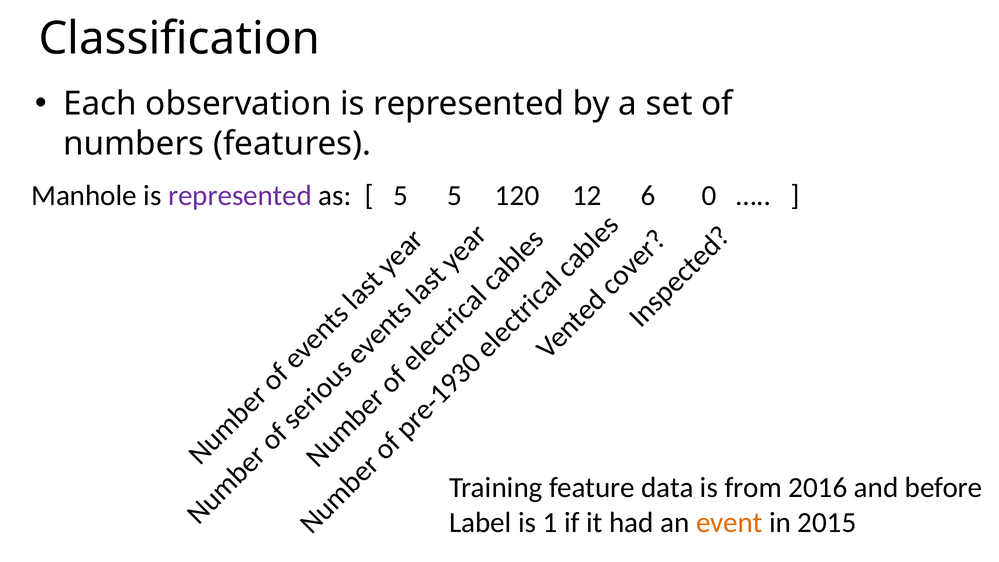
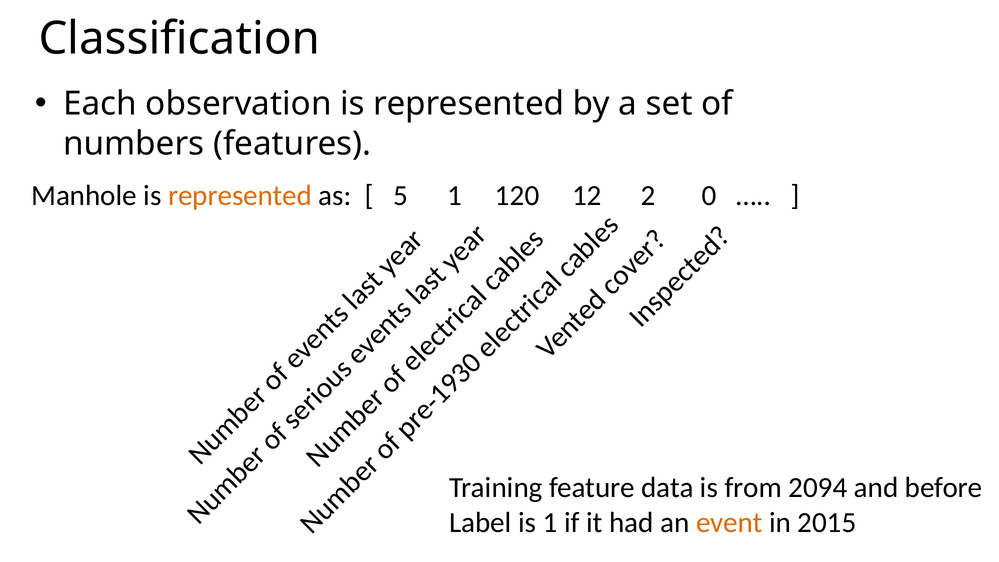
represented at (240, 195) colour: purple -> orange
5 5: 5 -> 1
6: 6 -> 2
2016: 2016 -> 2094
